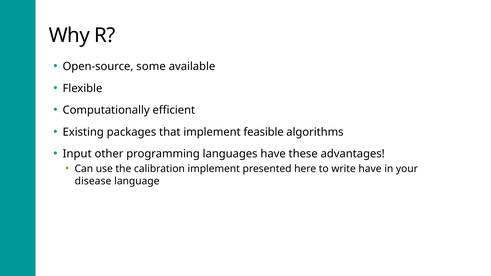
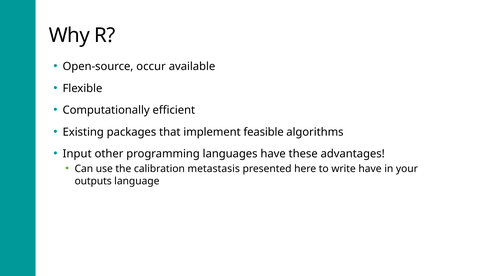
some: some -> occur
calibration implement: implement -> metastasis
disease: disease -> outputs
